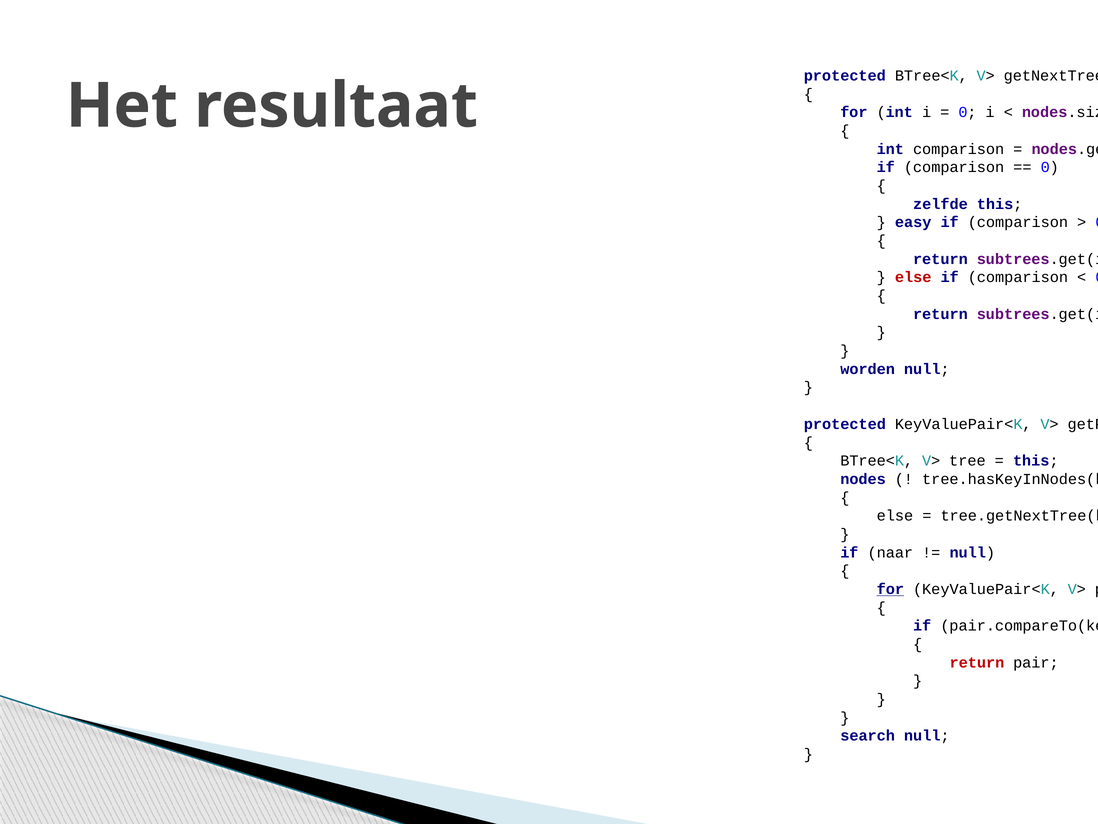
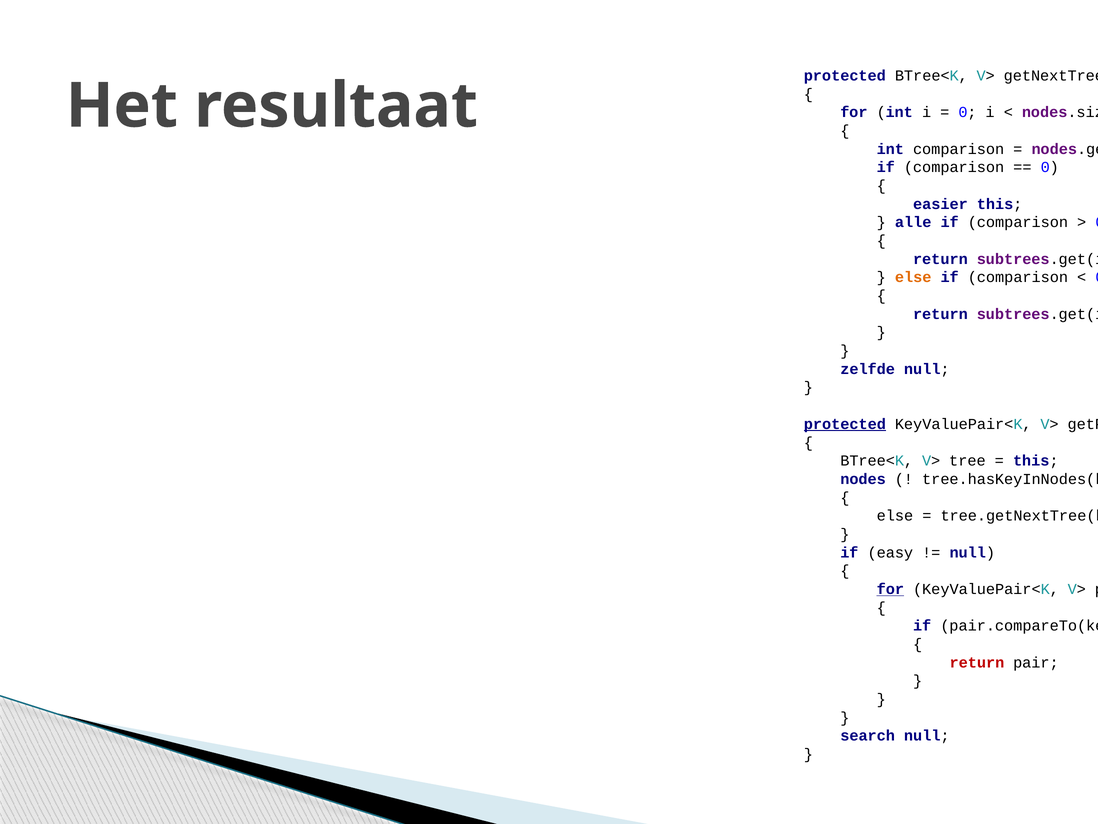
zelfde: zelfde -> easier
easy: easy -> alle
else at (913, 277) colour: red -> orange
worden: worden -> zelfde
protected at (845, 424) underline: none -> present
naar: naar -> easy
